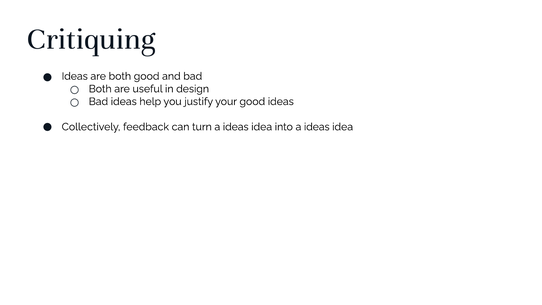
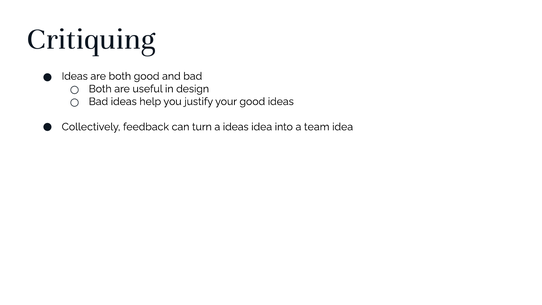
into a ideas: ideas -> team
